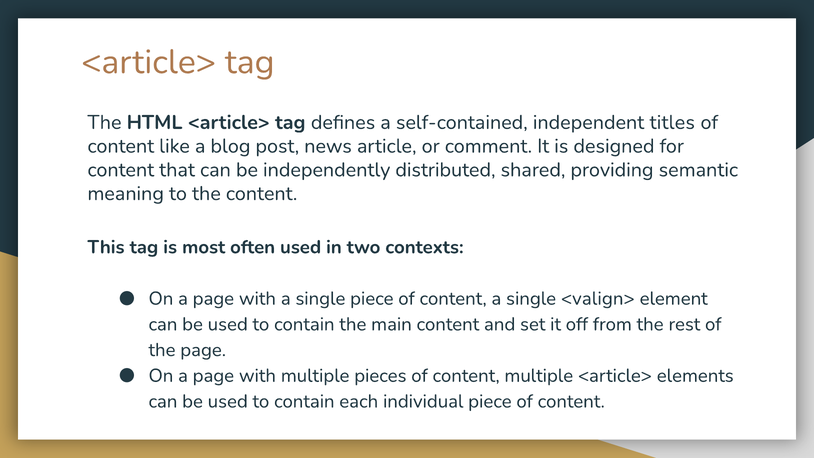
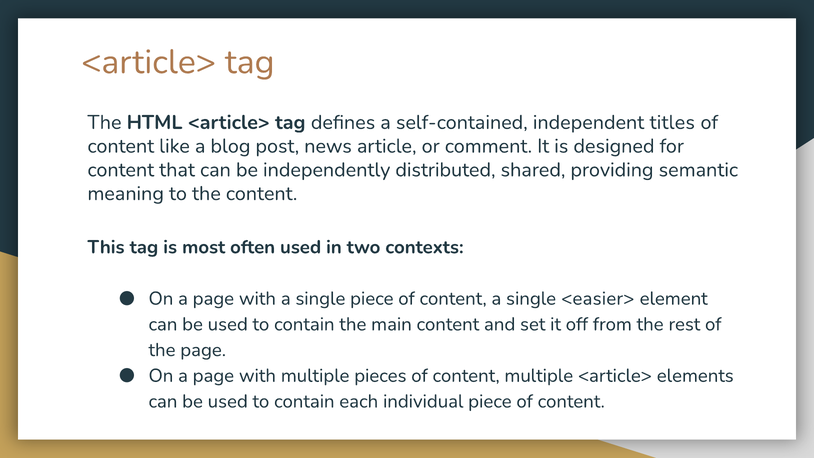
<valign>: <valign> -> <easier>
